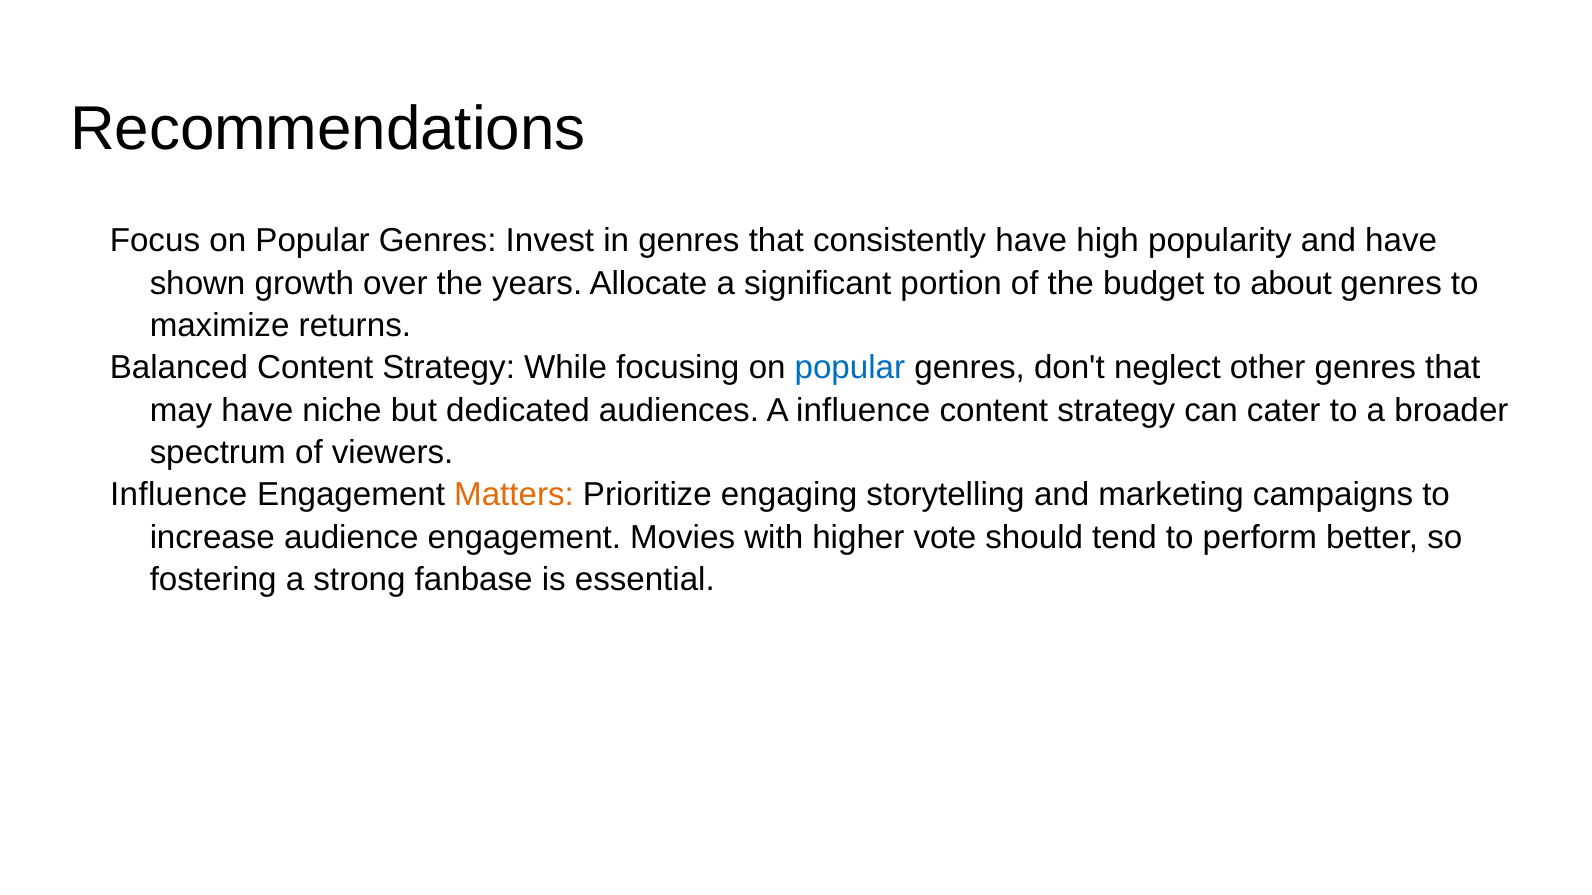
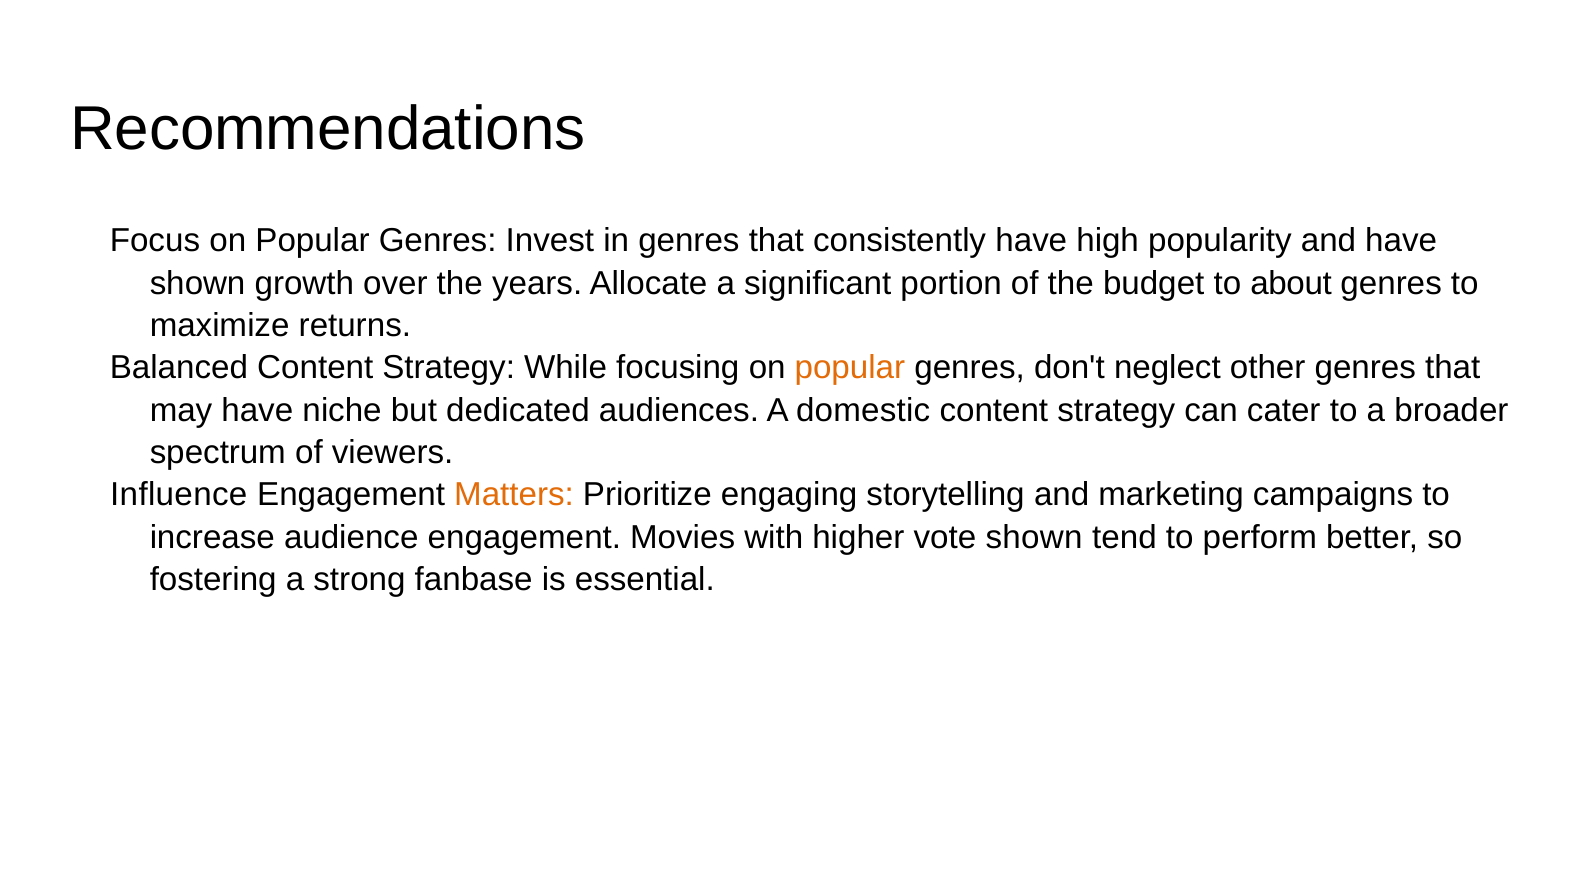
popular at (850, 368) colour: blue -> orange
A influence: influence -> domestic
vote should: should -> shown
